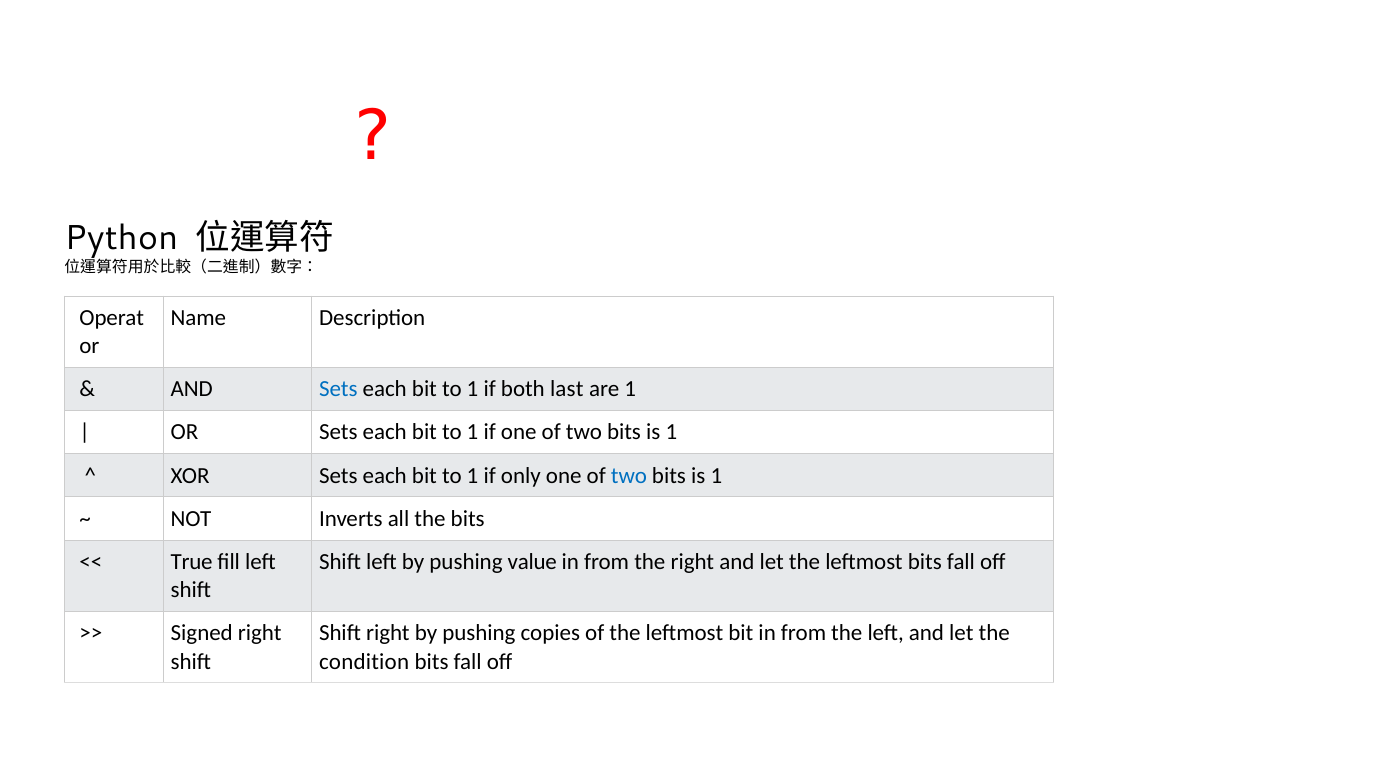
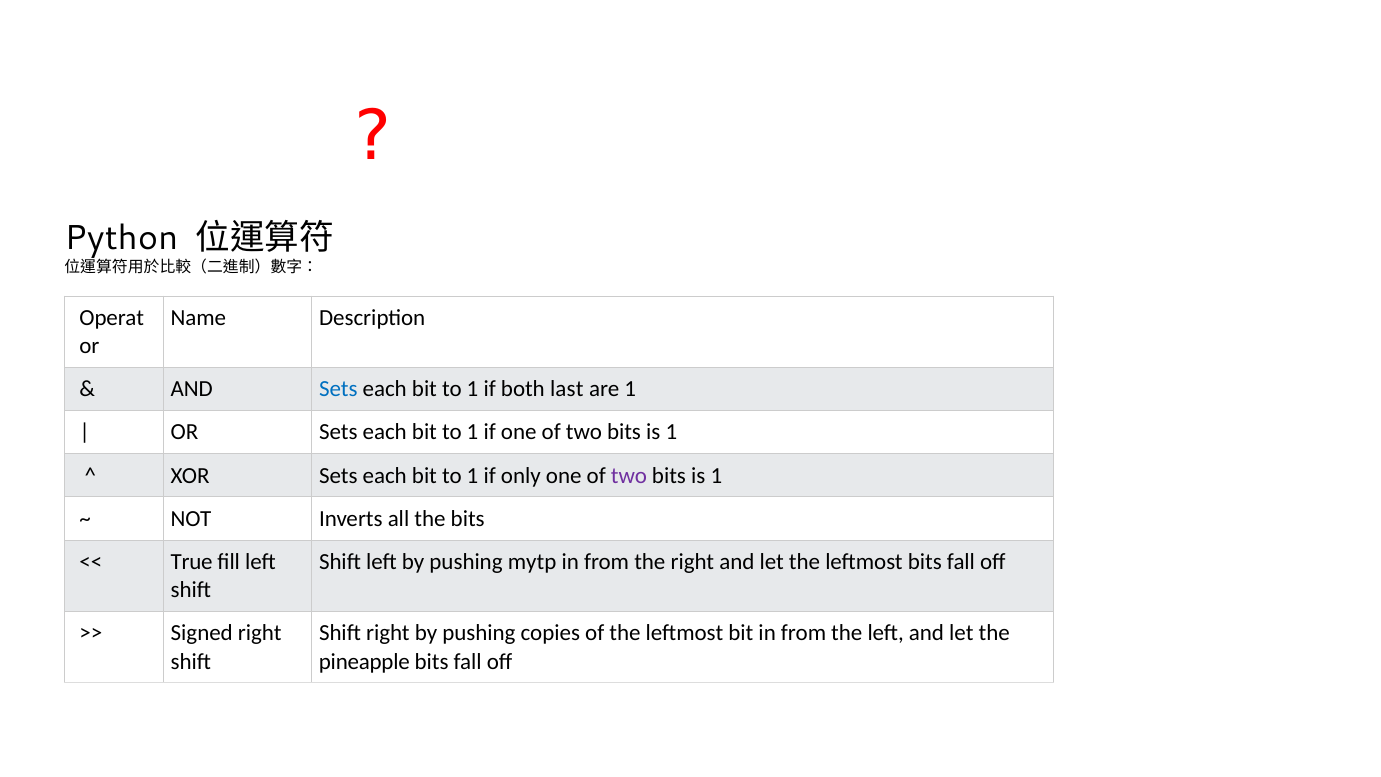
two at (629, 475) colour: blue -> purple
value: value -> mytp
condition: condition -> pineapple
